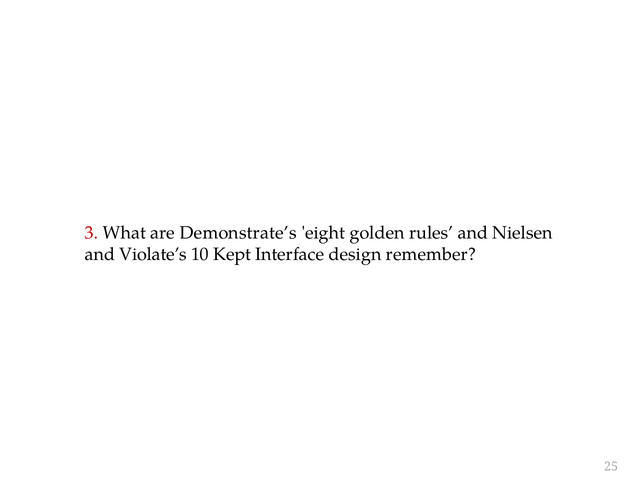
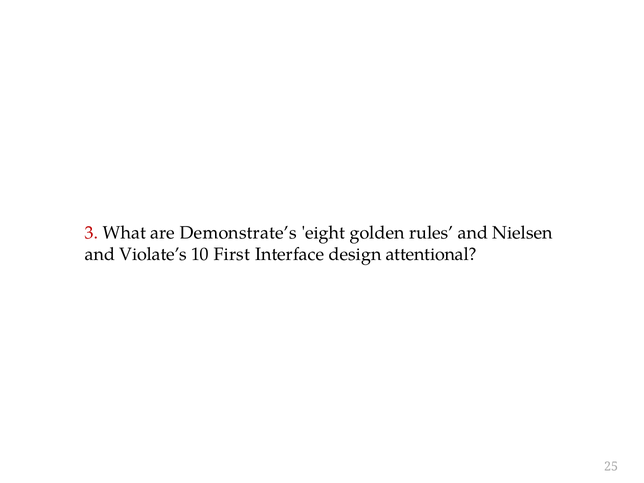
Kept: Kept -> First
remember: remember -> attentional
